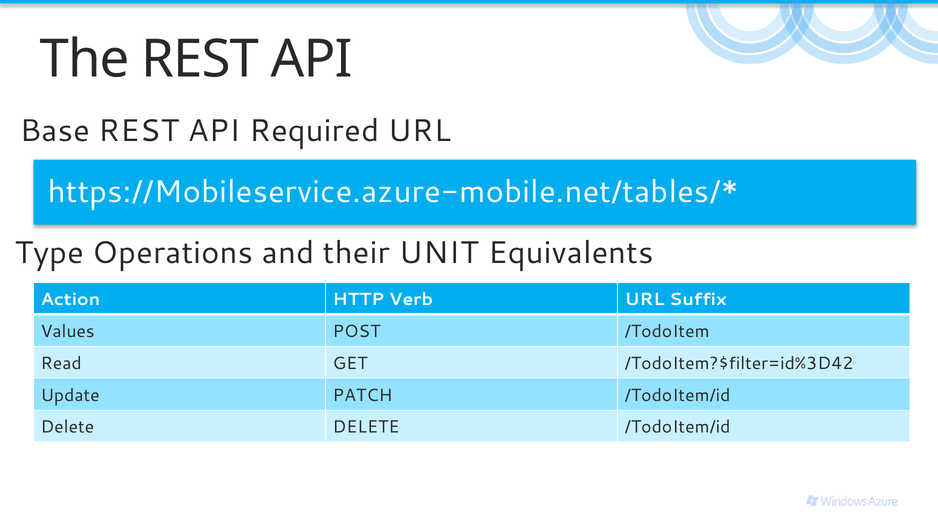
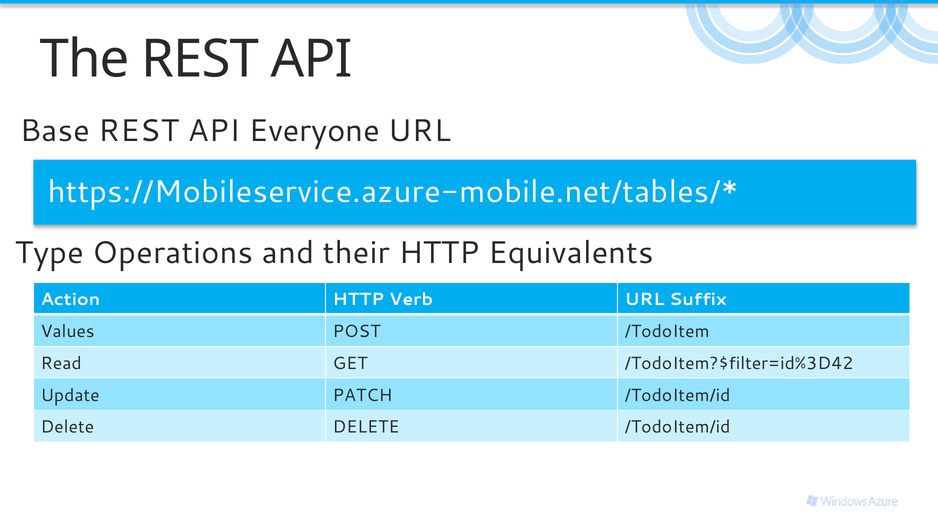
Required: Required -> Everyone
their UNIT: UNIT -> HTTP
